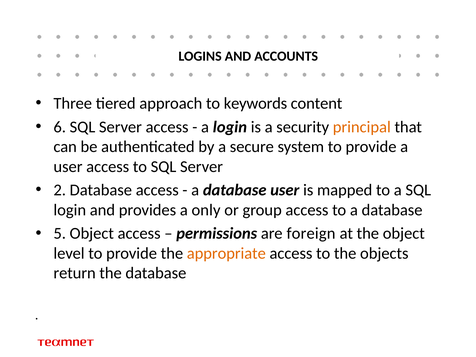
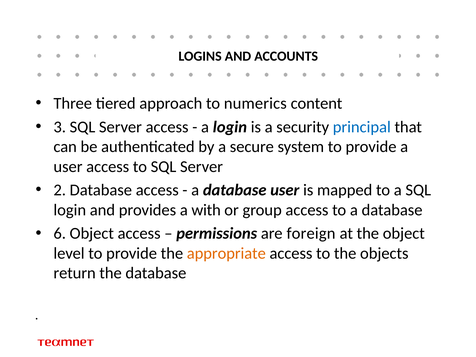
keywords: keywords -> numerics
6: 6 -> 3
principal colour: orange -> blue
only: only -> with
5: 5 -> 6
